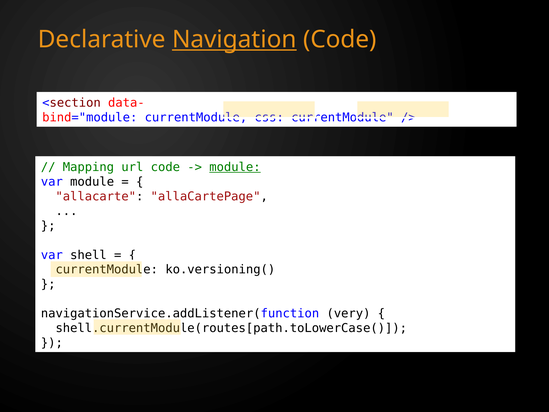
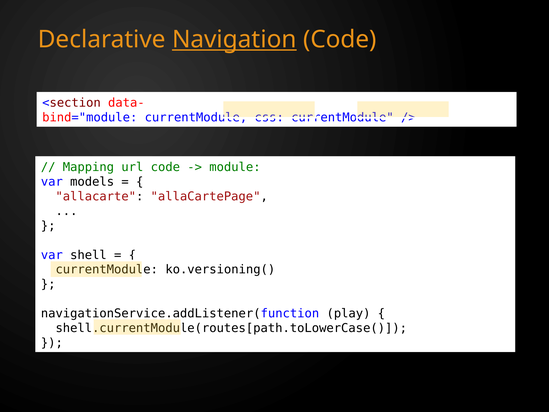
module at (235, 167) underline: present -> none
var module: module -> models
very: very -> play
